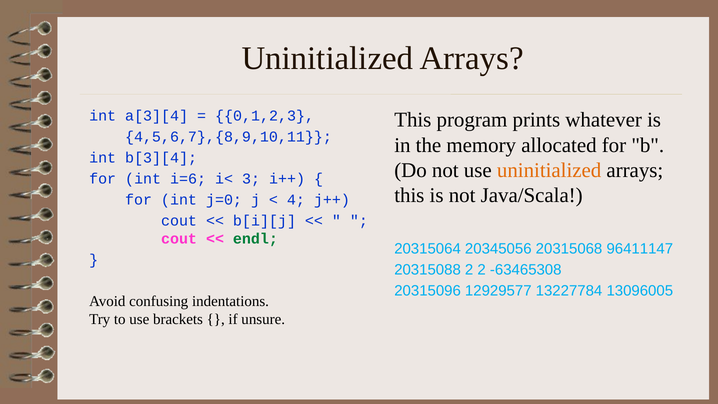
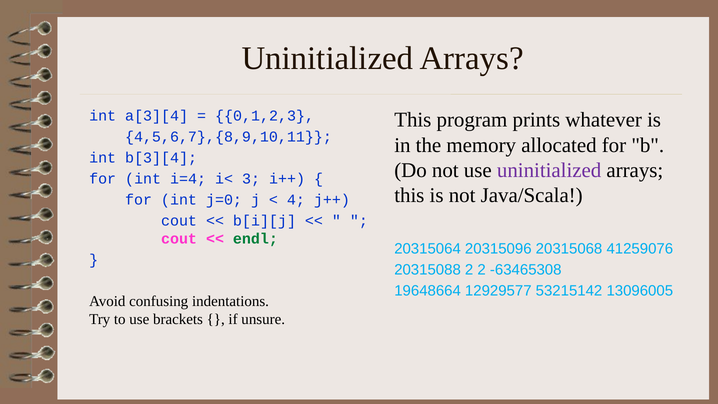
uninitialized at (549, 170) colour: orange -> purple
i=6: i=6 -> i=4
20345056: 20345056 -> 20315096
96411147: 96411147 -> 41259076
20315096: 20315096 -> 19648664
13227784: 13227784 -> 53215142
